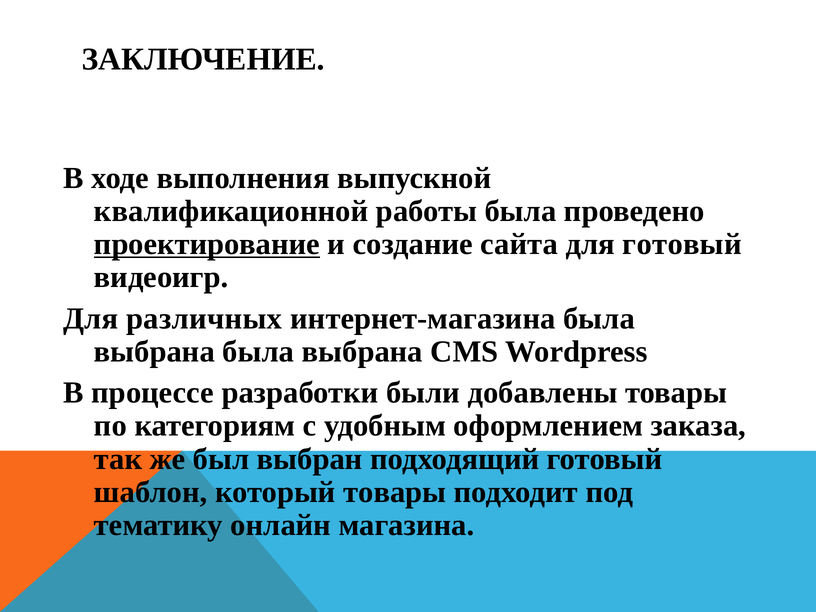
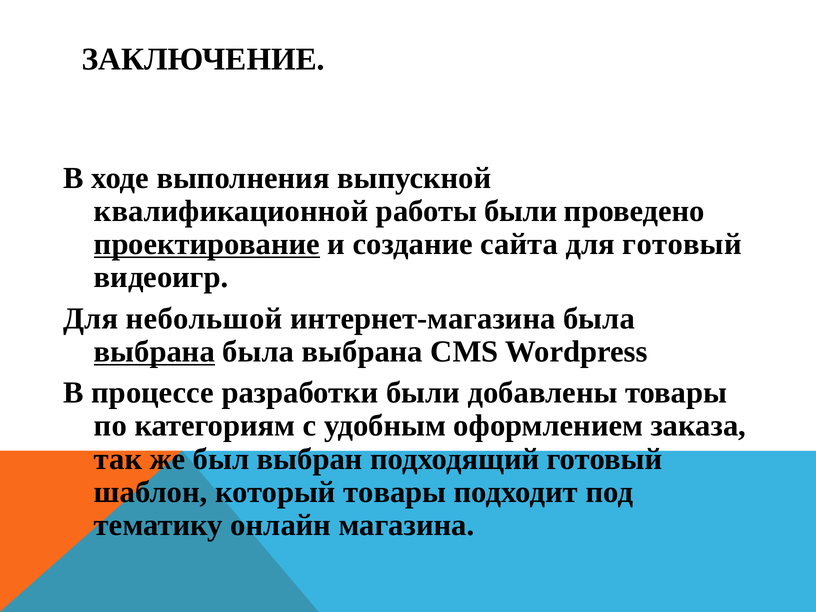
работы была: была -> были
различных: различных -> небольшой
выбрана at (154, 352) underline: none -> present
